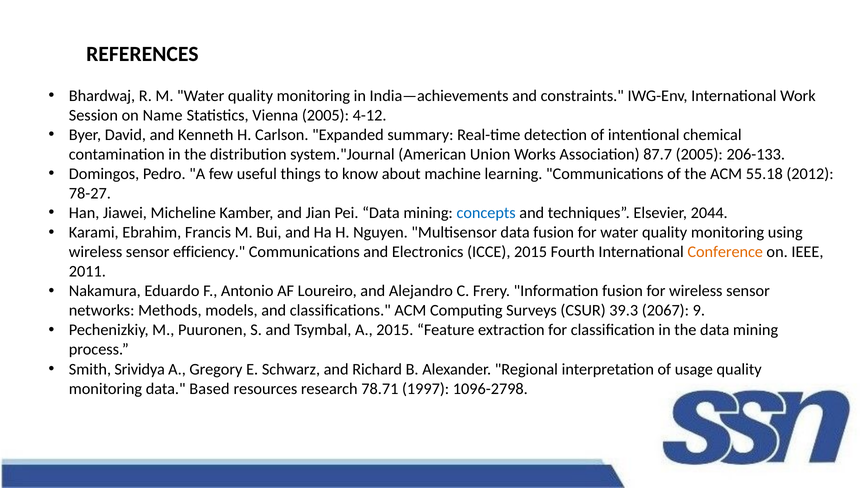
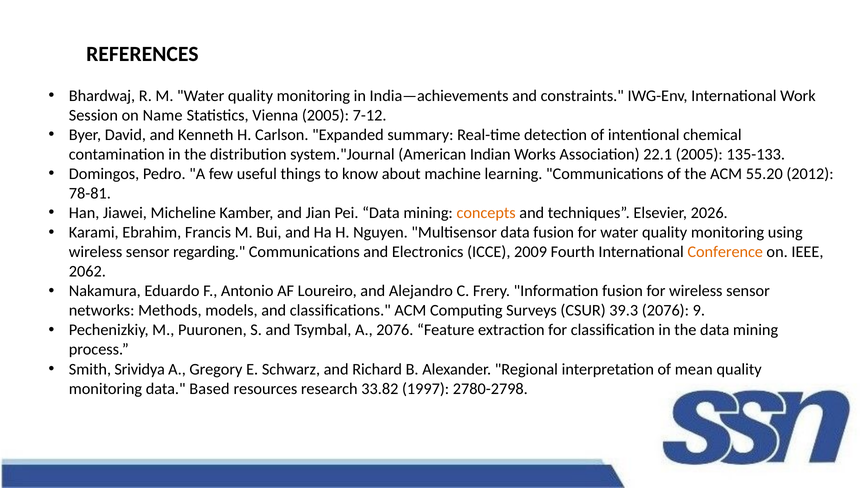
4-12: 4-12 -> 7-12
Union: Union -> Indian
87.7: 87.7 -> 22.1
206-133: 206-133 -> 135-133
55.18: 55.18 -> 55.20
78-27: 78-27 -> 78-81
concepts colour: blue -> orange
2044: 2044 -> 2026
efficiency: efficiency -> regarding
ICCE 2015: 2015 -> 2009
2011: 2011 -> 2062
39.3 2067: 2067 -> 2076
A 2015: 2015 -> 2076
usage: usage -> mean
78.71: 78.71 -> 33.82
1096-2798: 1096-2798 -> 2780-2798
